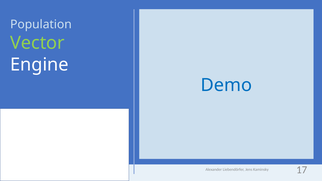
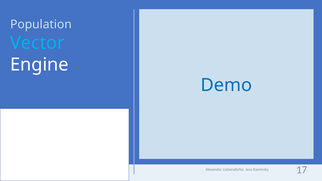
Vector colour: light green -> light blue
